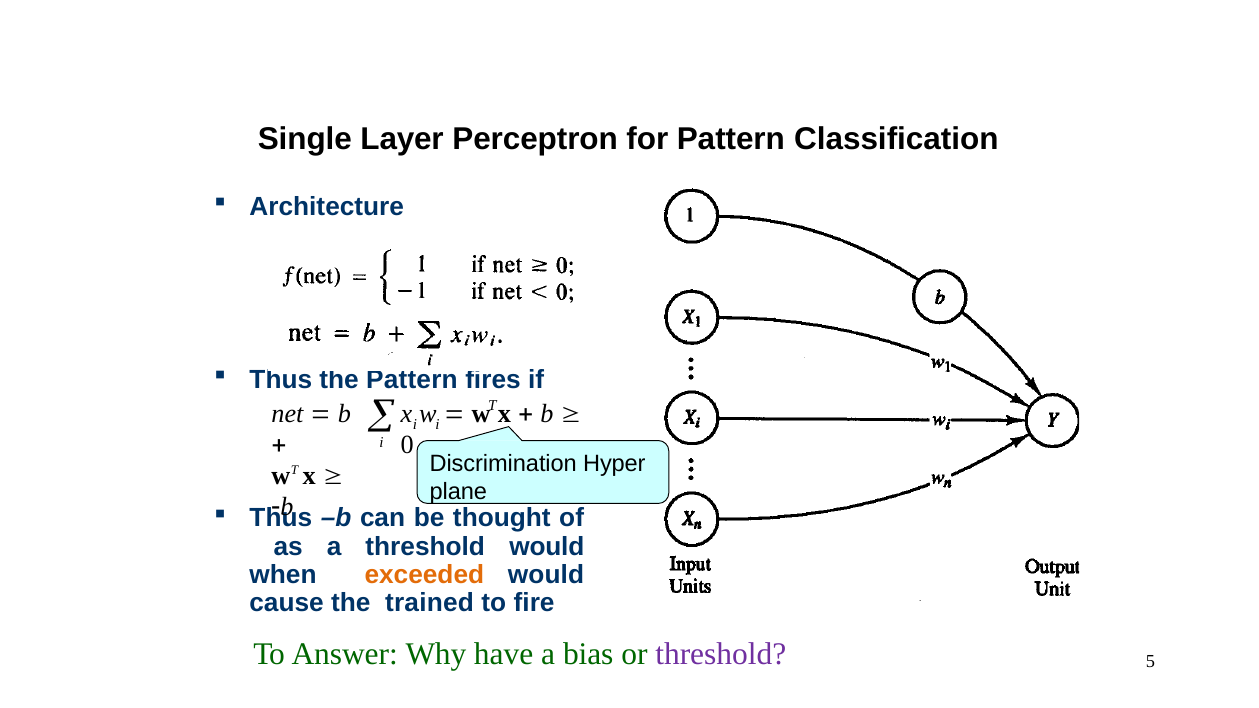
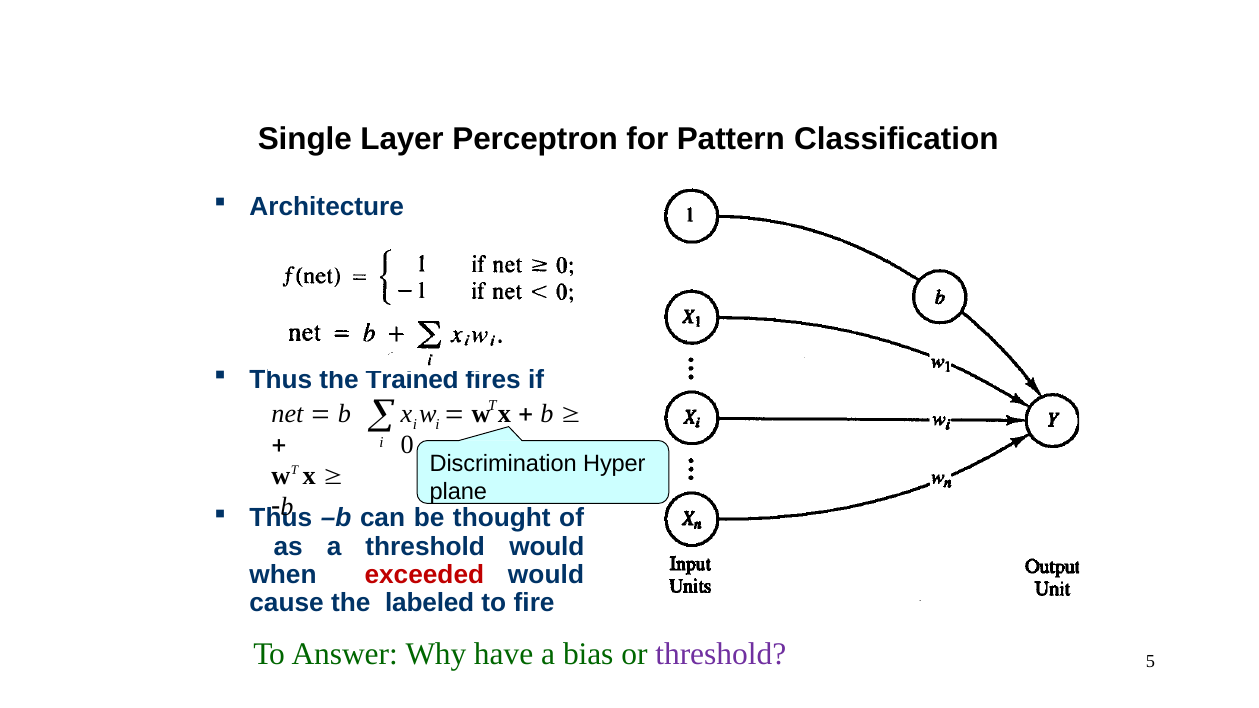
the Pattern: Pattern -> Trained
exceeded colour: orange -> red
trained: trained -> labeled
